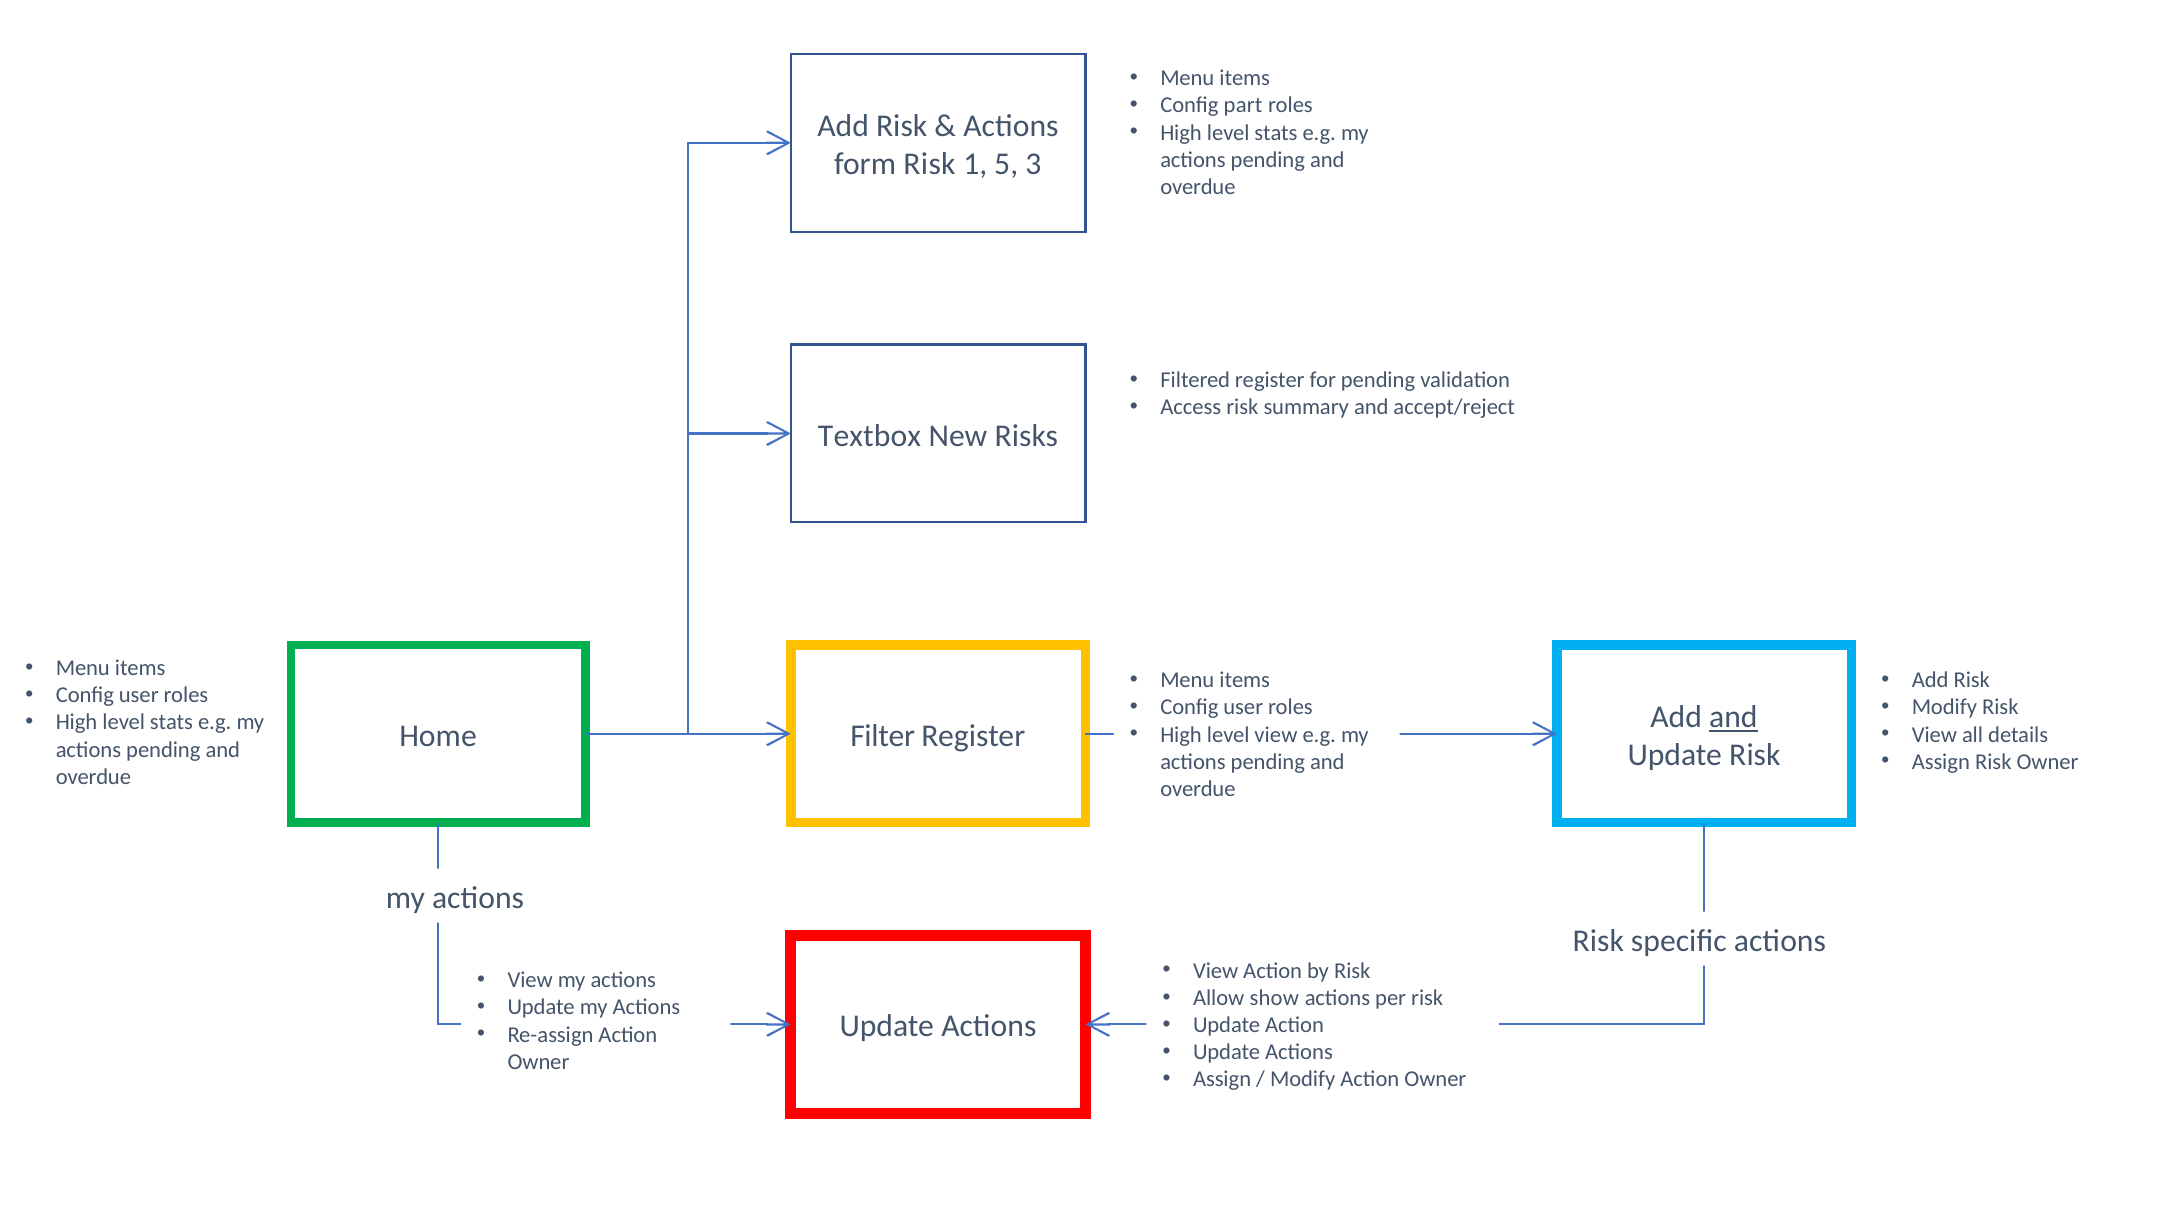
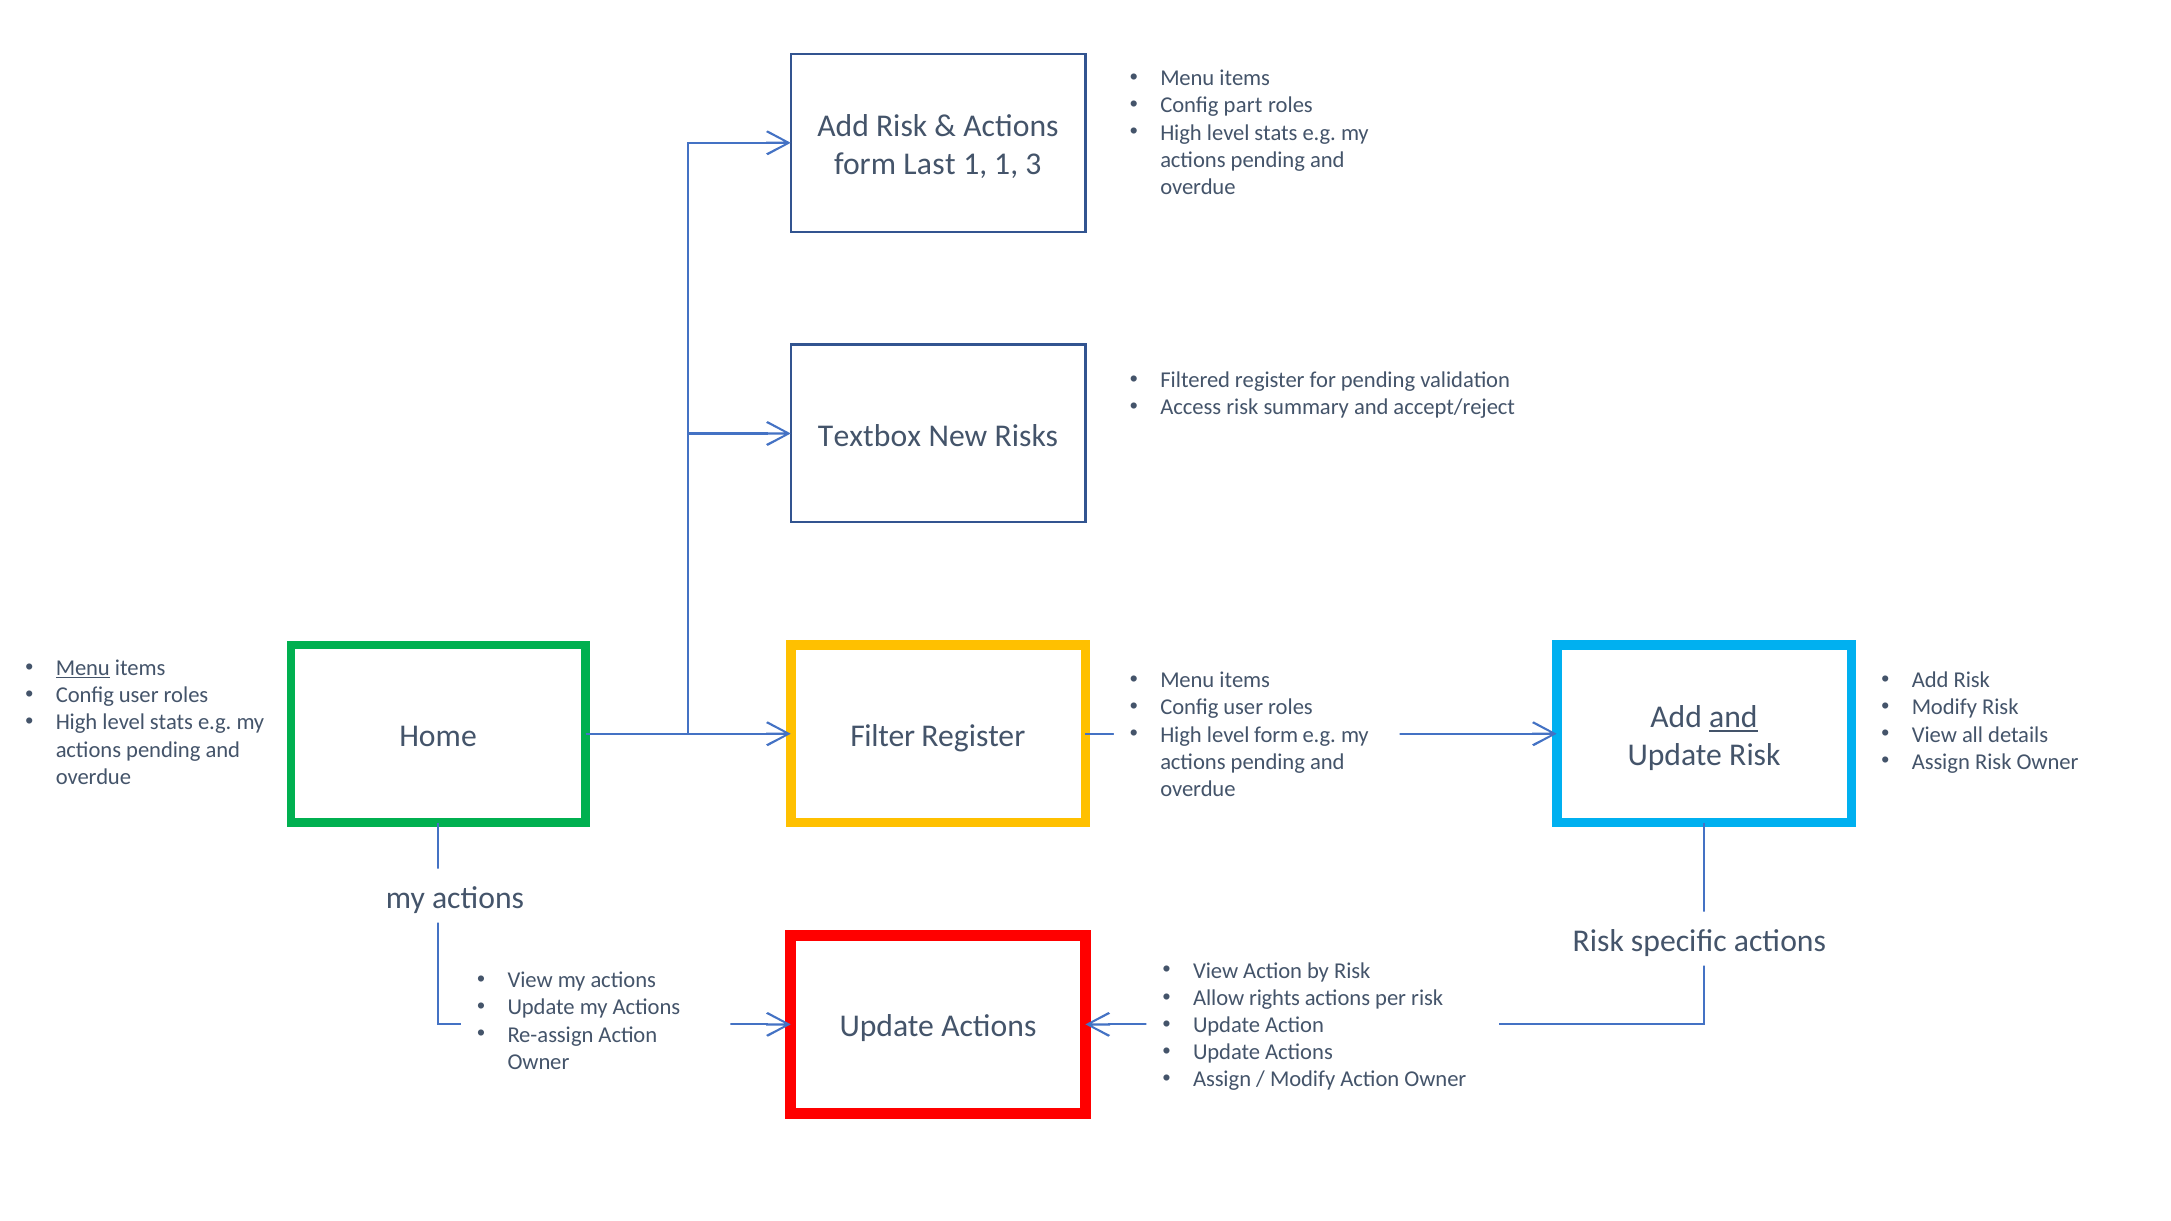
form Risk: Risk -> Last
1 5: 5 -> 1
Menu at (83, 668) underline: none -> present
level view: view -> form
show: show -> rights
